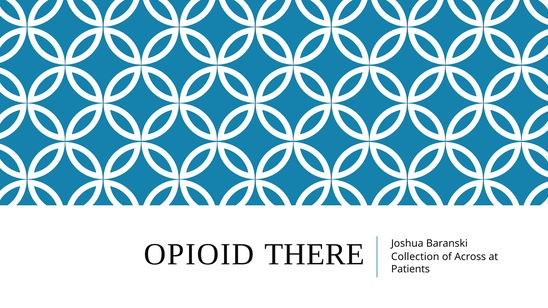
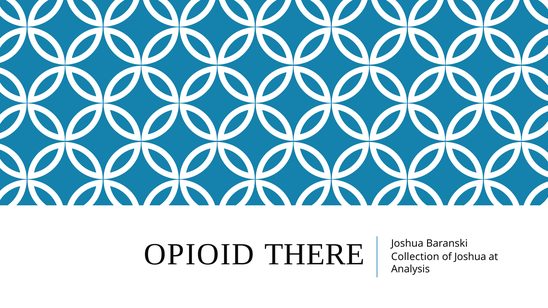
of Across: Across -> Joshua
Patients: Patients -> Analysis
